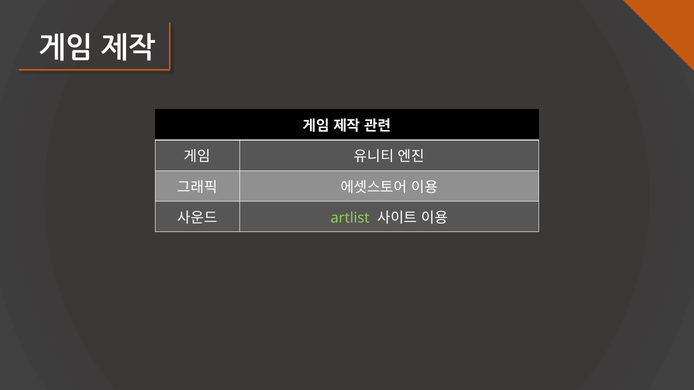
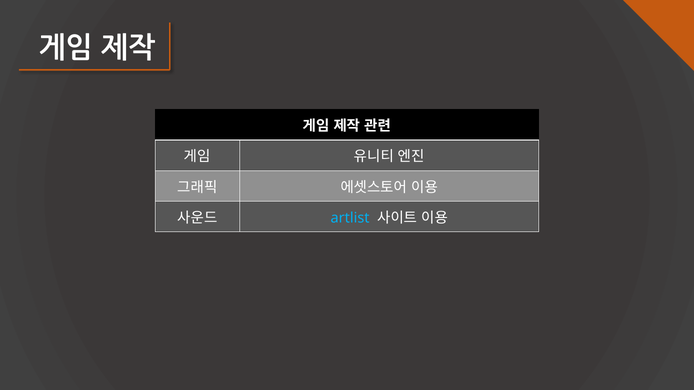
artlist colour: light green -> light blue
